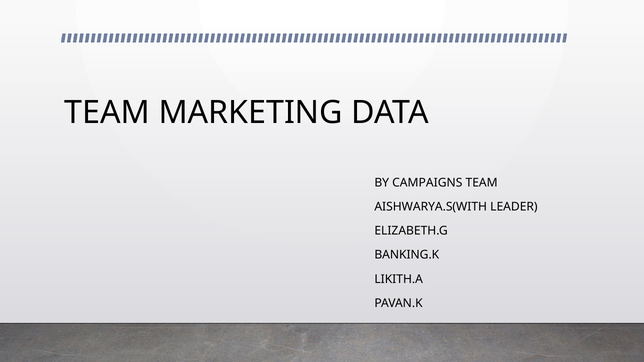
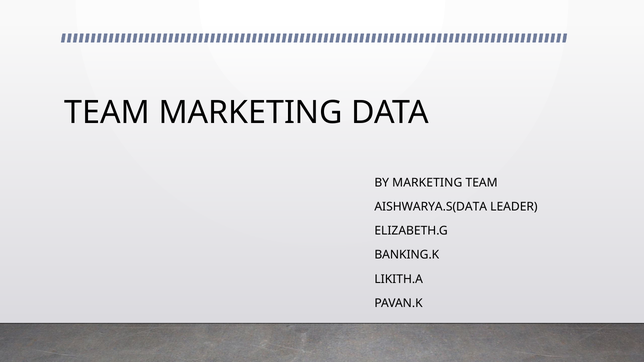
BY CAMPAIGNS: CAMPAIGNS -> MARKETING
AISHWARYA.S(WITH: AISHWARYA.S(WITH -> AISHWARYA.S(DATA
